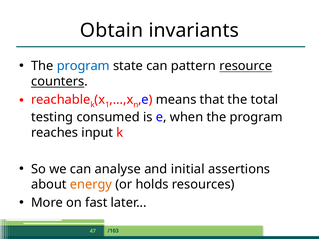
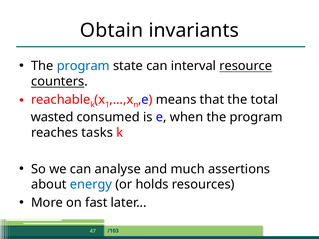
pattern: pattern -> interval
testing: testing -> wasted
input: input -> tasks
initial: initial -> much
energy colour: orange -> blue
